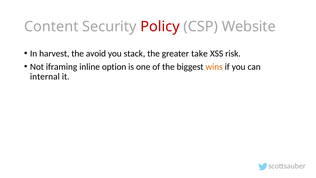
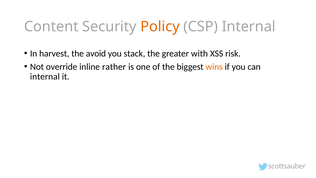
Policy colour: red -> orange
CSP Website: Website -> Internal
take: take -> with
iframing: iframing -> override
option: option -> rather
